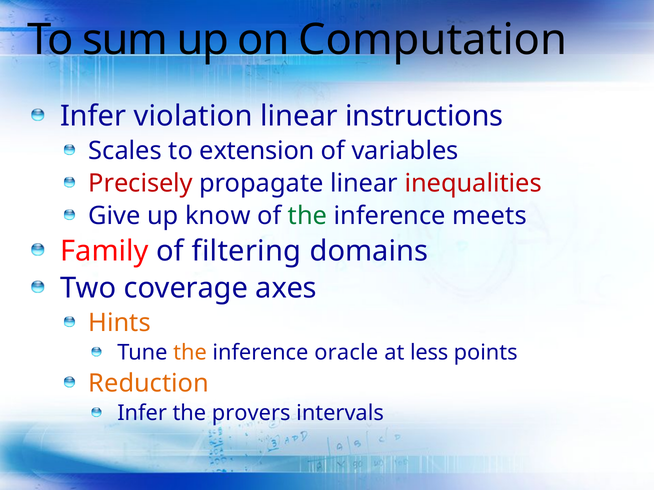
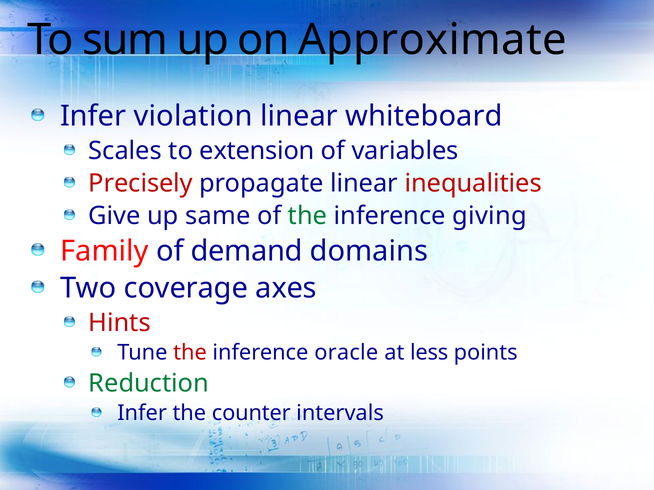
Computation: Computation -> Approximate
instructions: instructions -> whiteboard
know: know -> same
meets: meets -> giving
filtering: filtering -> demand
Hints colour: orange -> red
the at (190, 353) colour: orange -> red
Reduction colour: orange -> green
provers: provers -> counter
